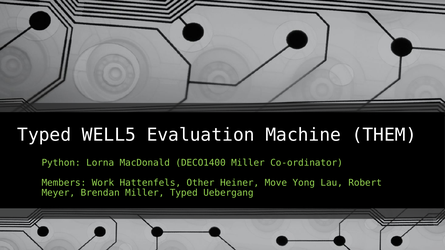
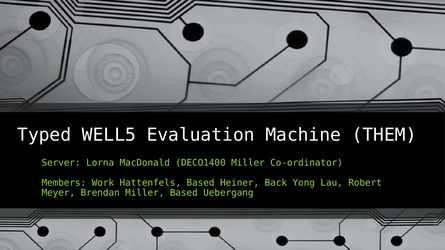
Python: Python -> Server
Hattenfels Other: Other -> Based
Move: Move -> Back
Miller Typed: Typed -> Based
